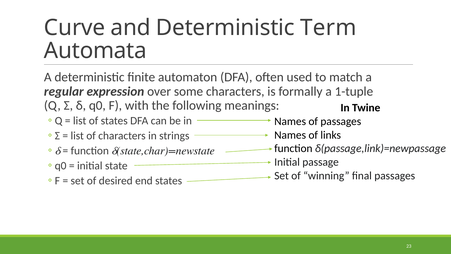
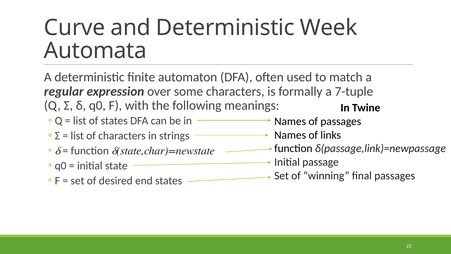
Term: Term -> Week
1-tuple: 1-tuple -> 7-tuple
